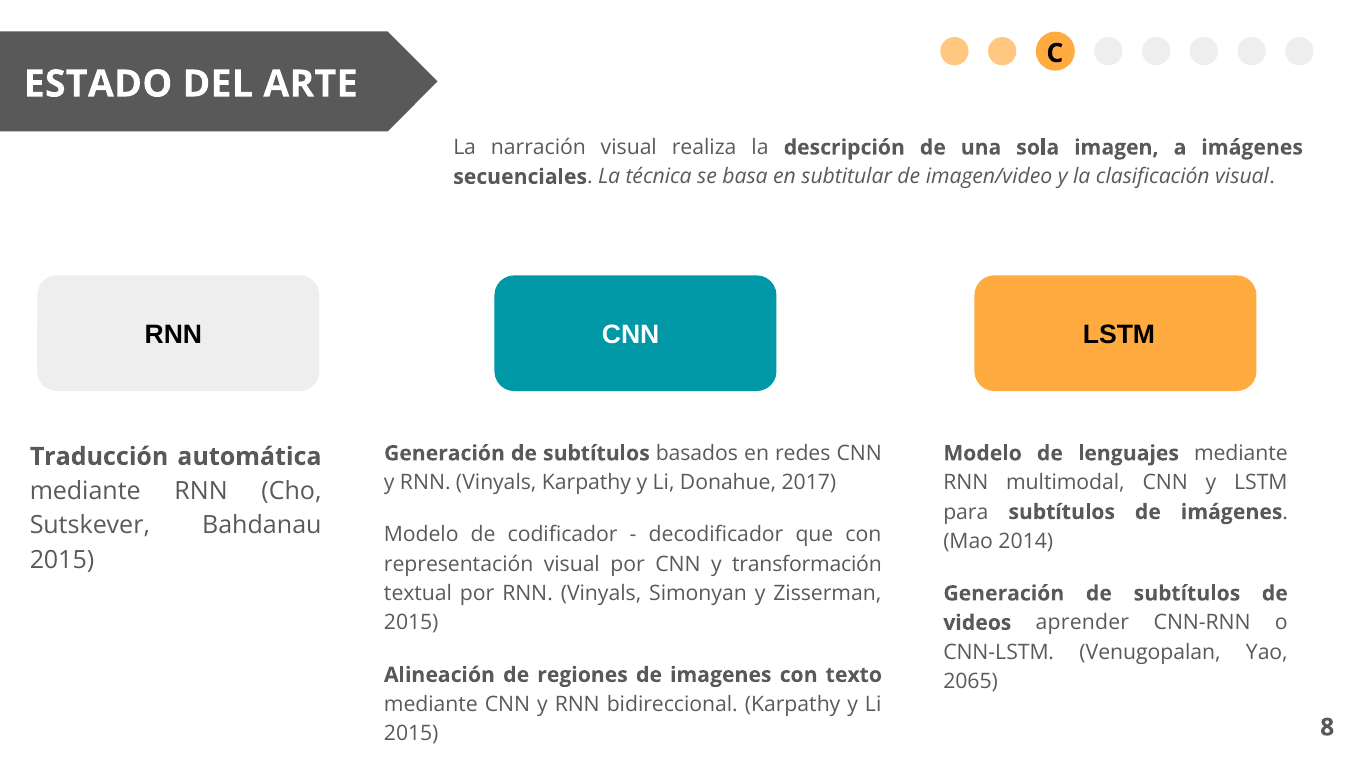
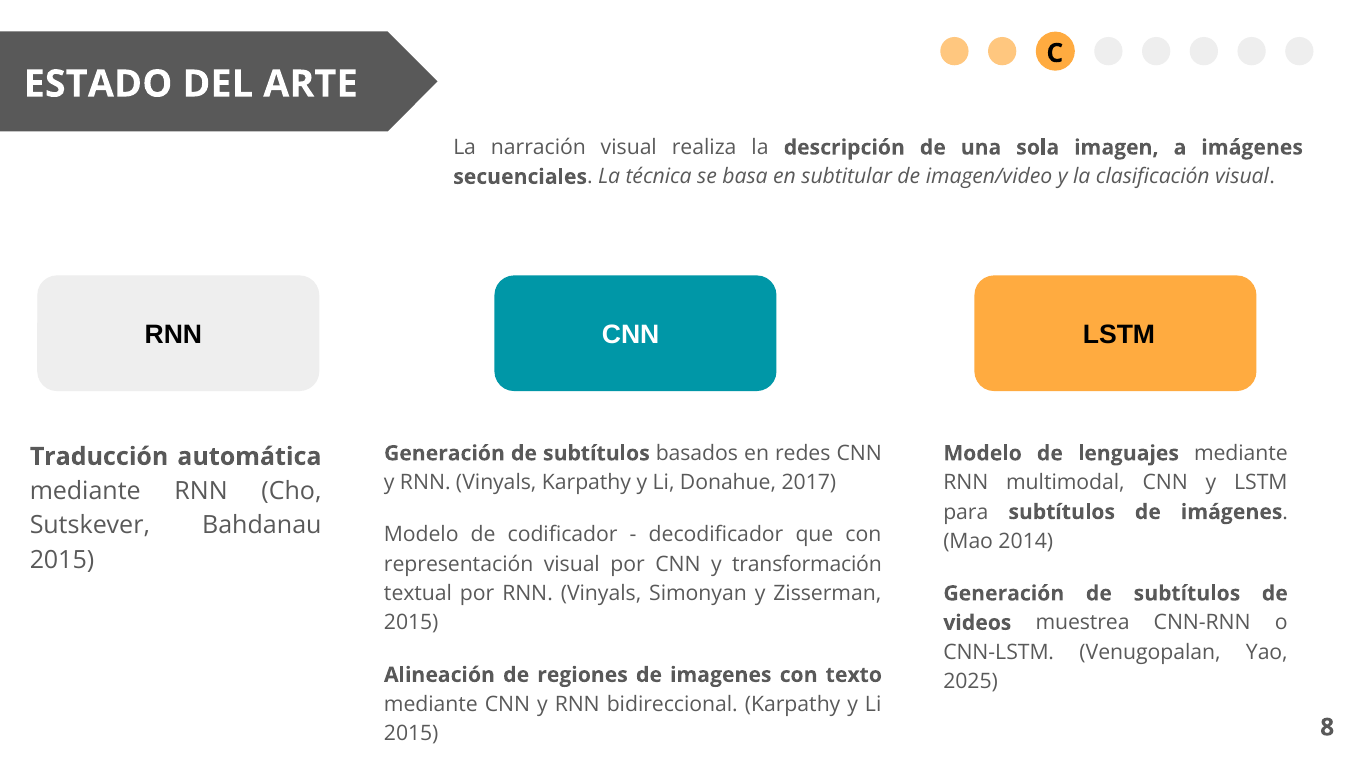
aprender: aprender -> muestrea
2065: 2065 -> 2025
